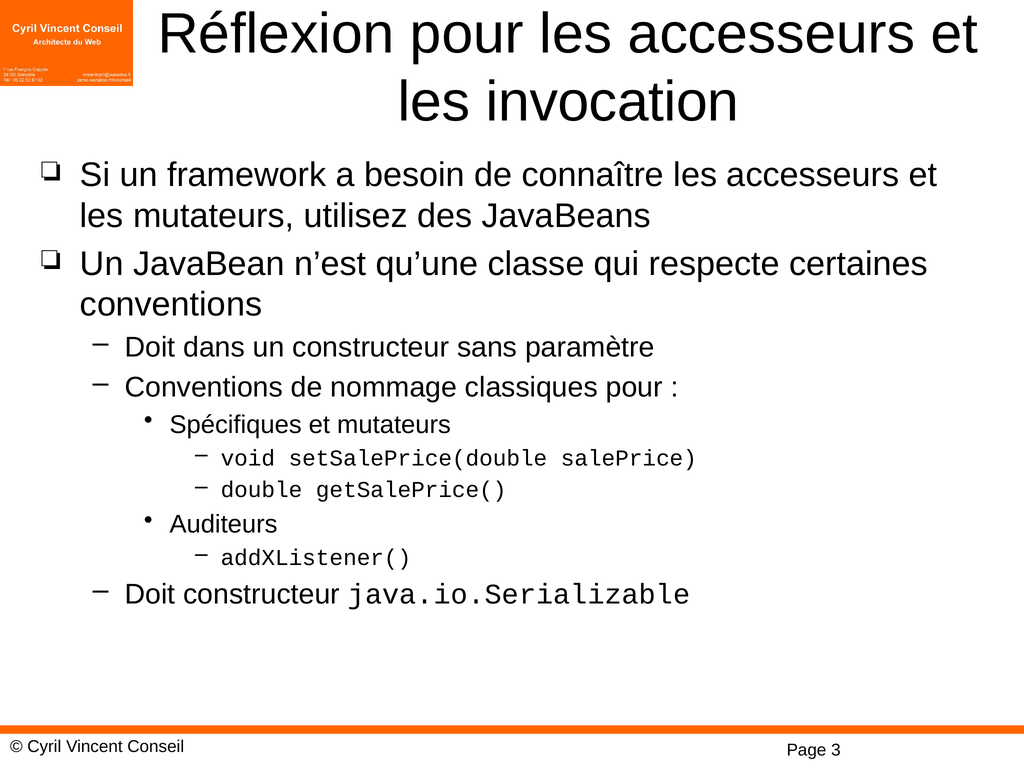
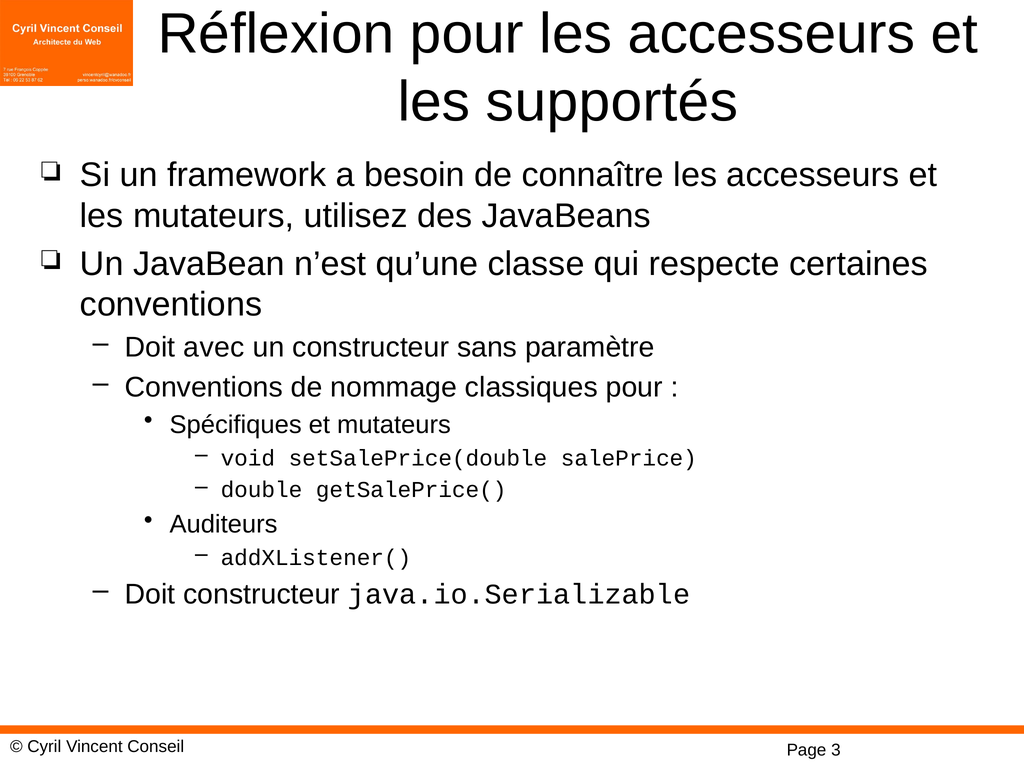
invocation: invocation -> supportés
dans: dans -> avec
